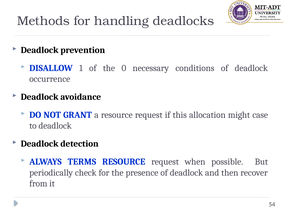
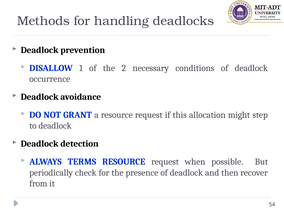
0: 0 -> 2
case: case -> step
